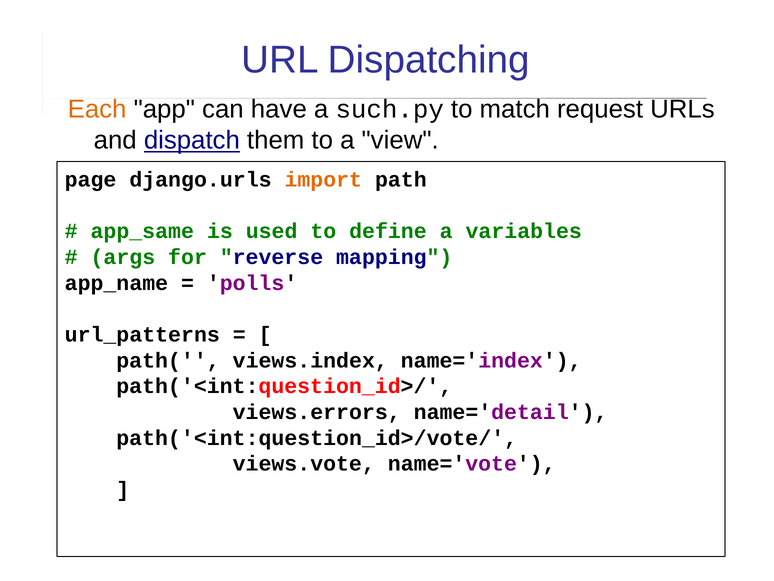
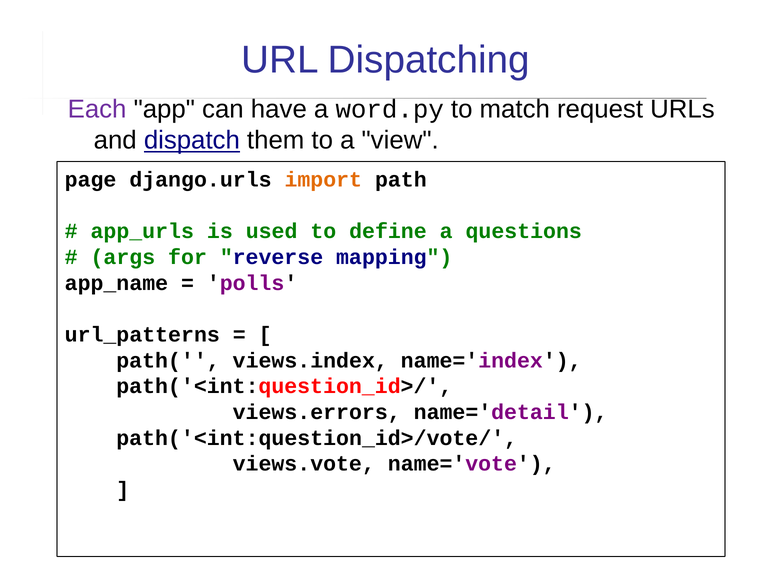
Each colour: orange -> purple
such.py: such.py -> word.py
app_same: app_same -> app_urls
variables: variables -> questions
